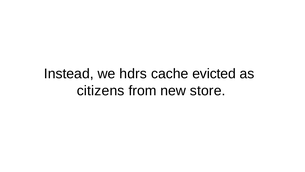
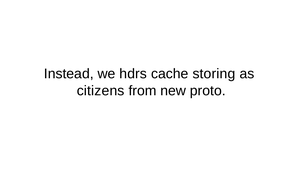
evicted: evicted -> storing
store: store -> proto
